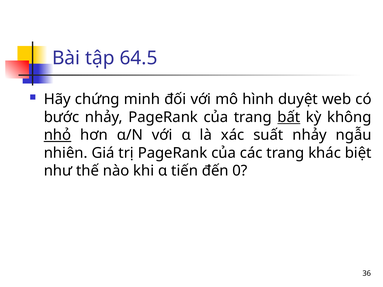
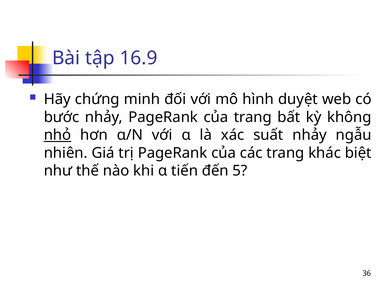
64.5: 64.5 -> 16.9
bất underline: present -> none
0: 0 -> 5
